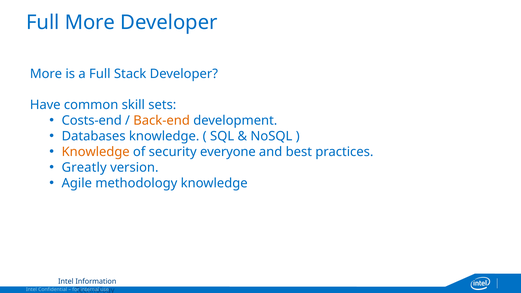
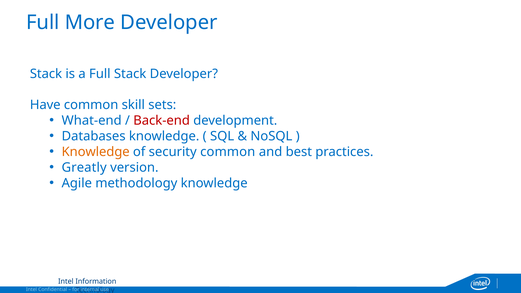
More at (46, 74): More -> Stack
Costs-end: Costs-end -> What-end
Back-end colour: orange -> red
security everyone: everyone -> common
